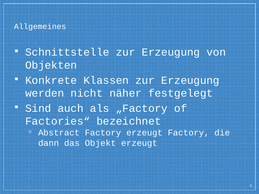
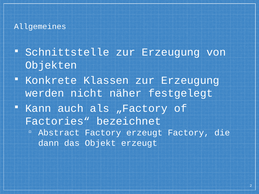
Sind: Sind -> Kann
